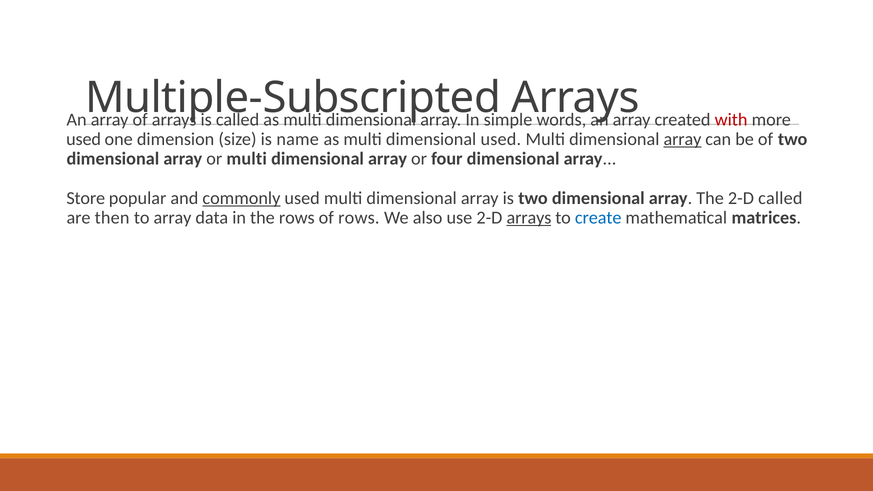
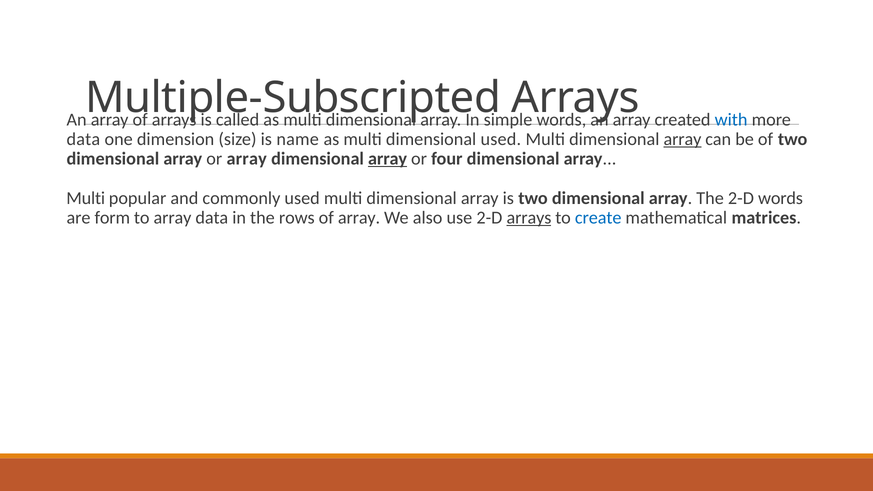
with colour: red -> blue
used at (84, 139): used -> data
or multi: multi -> array
array at (388, 159) underline: none -> present
Store at (86, 198): Store -> Multi
commonly underline: present -> none
2-D called: called -> words
then: then -> form
of rows: rows -> array
